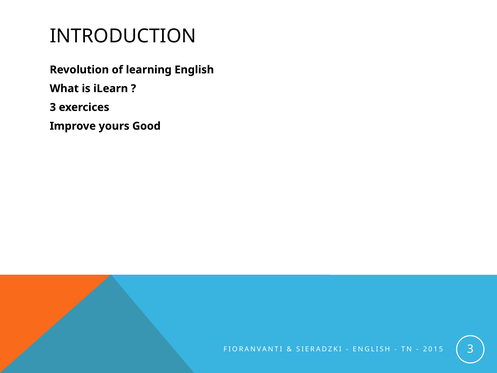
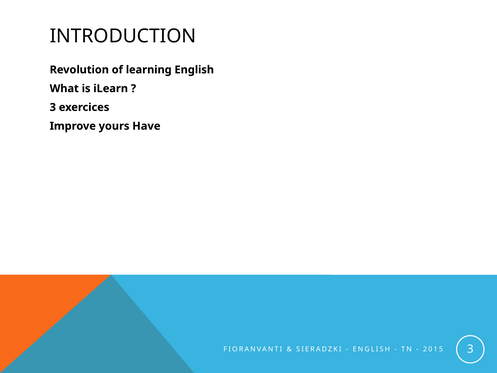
Good: Good -> Have
